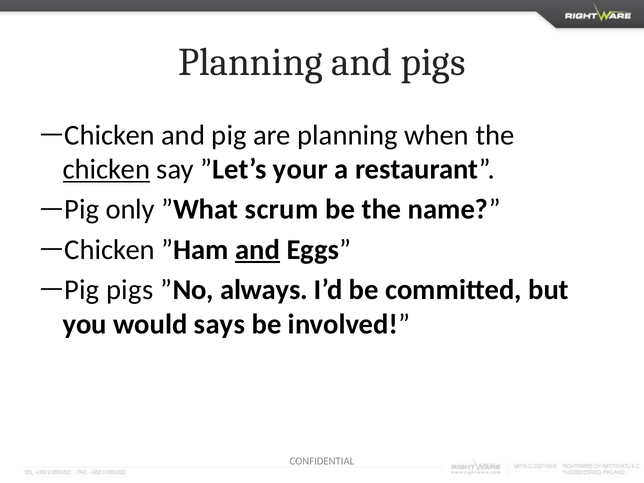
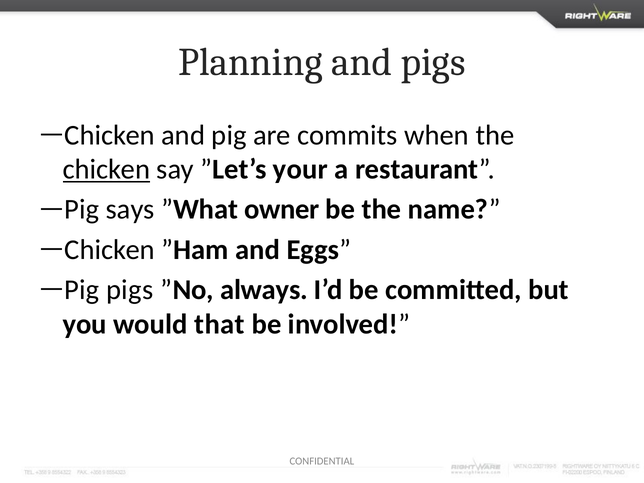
are planning: planning -> commits
only: only -> says
scrum: scrum -> owner
and at (258, 250) underline: present -> none
says: says -> that
